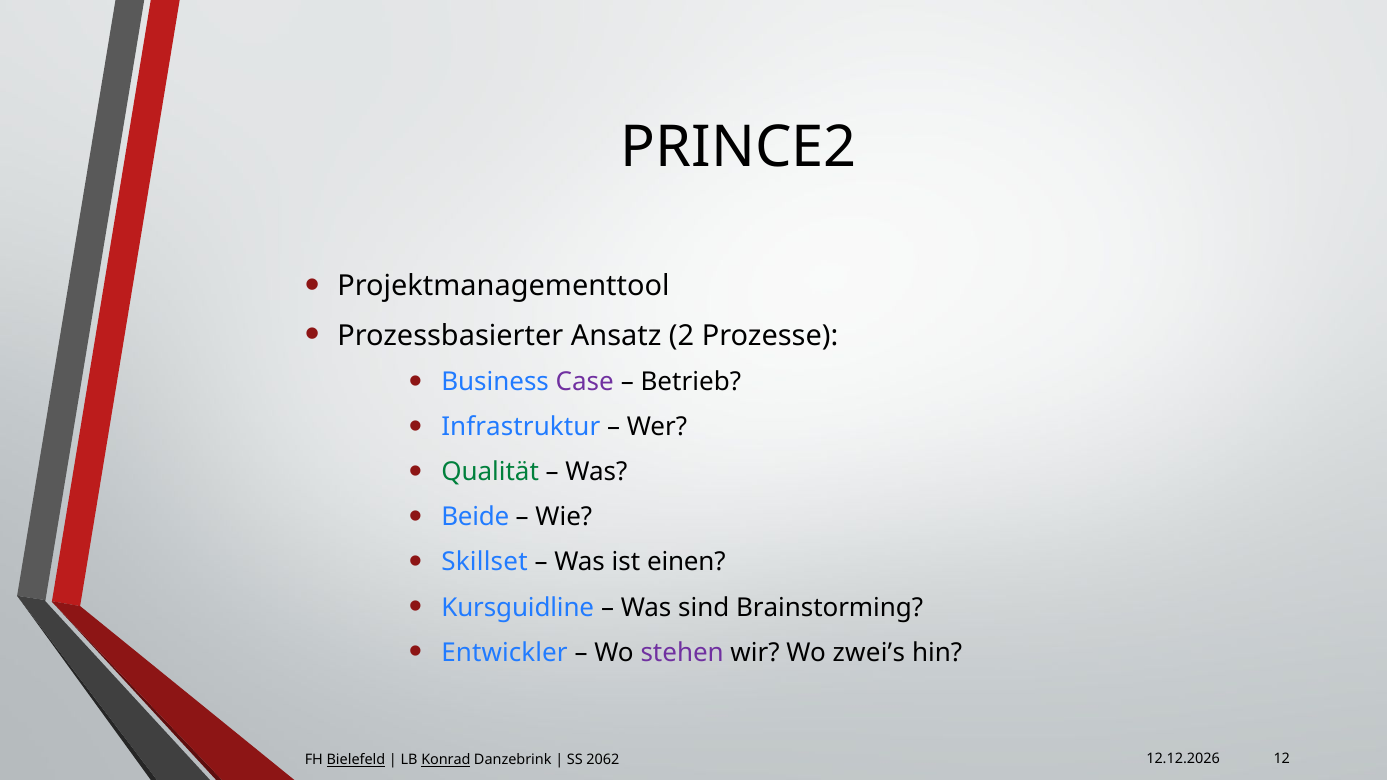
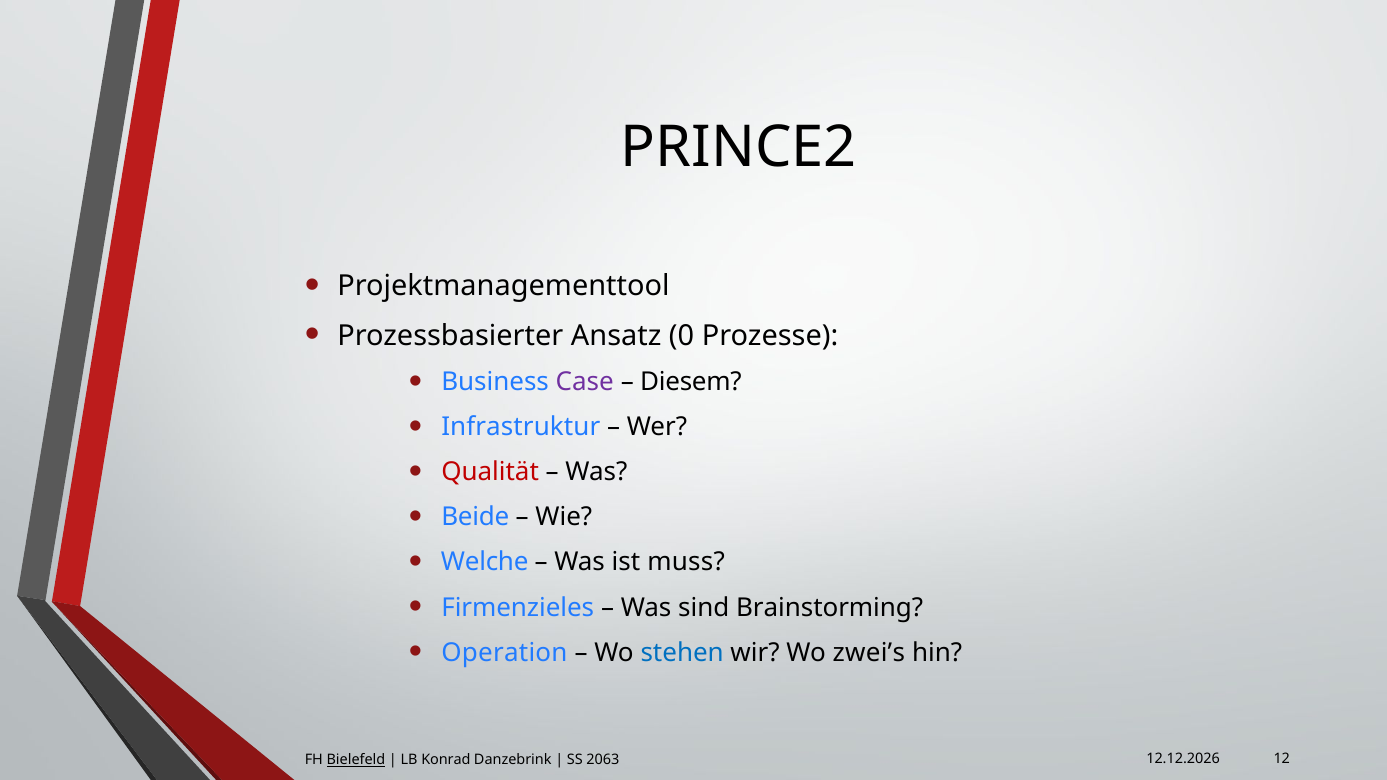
2: 2 -> 0
Betrieb: Betrieb -> Diesem
Qualität colour: green -> red
Skillset: Skillset -> Welche
einen: einen -> muss
Kursguidline: Kursguidline -> Firmenzieles
Entwickler: Entwickler -> Operation
stehen colour: purple -> blue
Konrad underline: present -> none
2062: 2062 -> 2063
